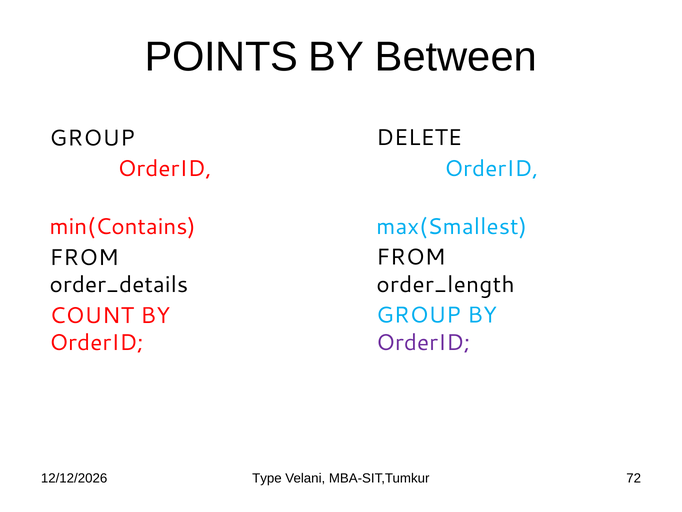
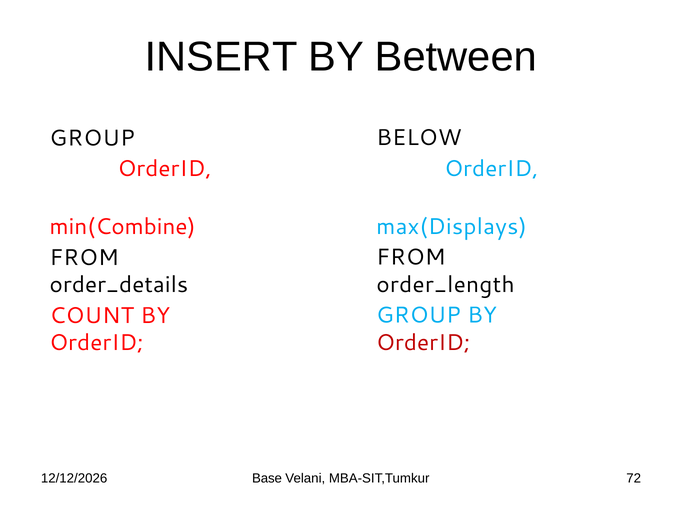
POINTS: POINTS -> INSERT
DELETE: DELETE -> BELOW
max(Smallest: max(Smallest -> max(Displays
min(Contains: min(Contains -> min(Combine
OrderID at (423, 342) colour: purple -> red
Type: Type -> Base
